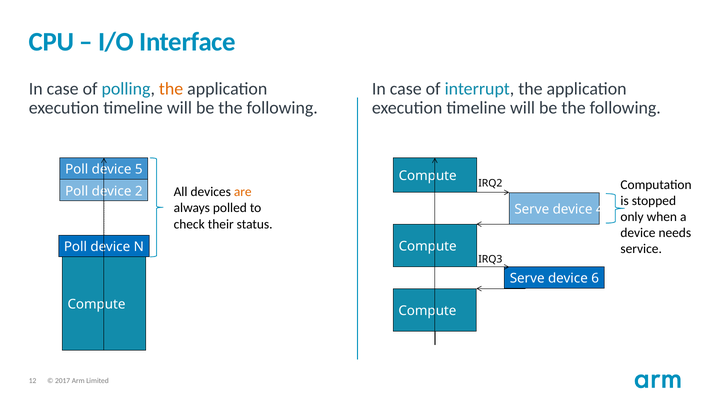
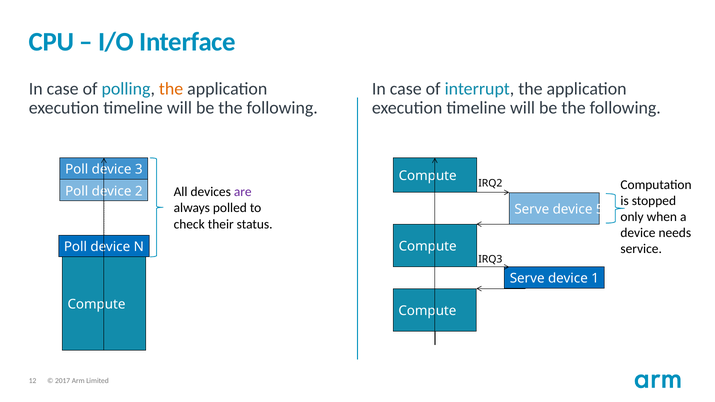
5: 5 -> 3
are colour: orange -> purple
4: 4 -> 5
6: 6 -> 1
